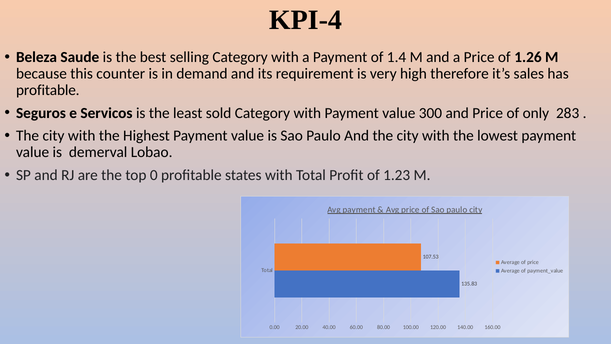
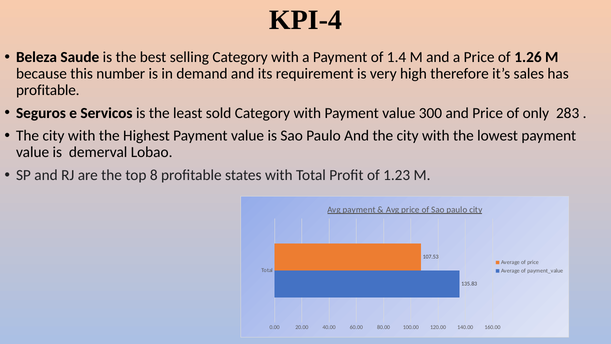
counter: counter -> number
0: 0 -> 8
